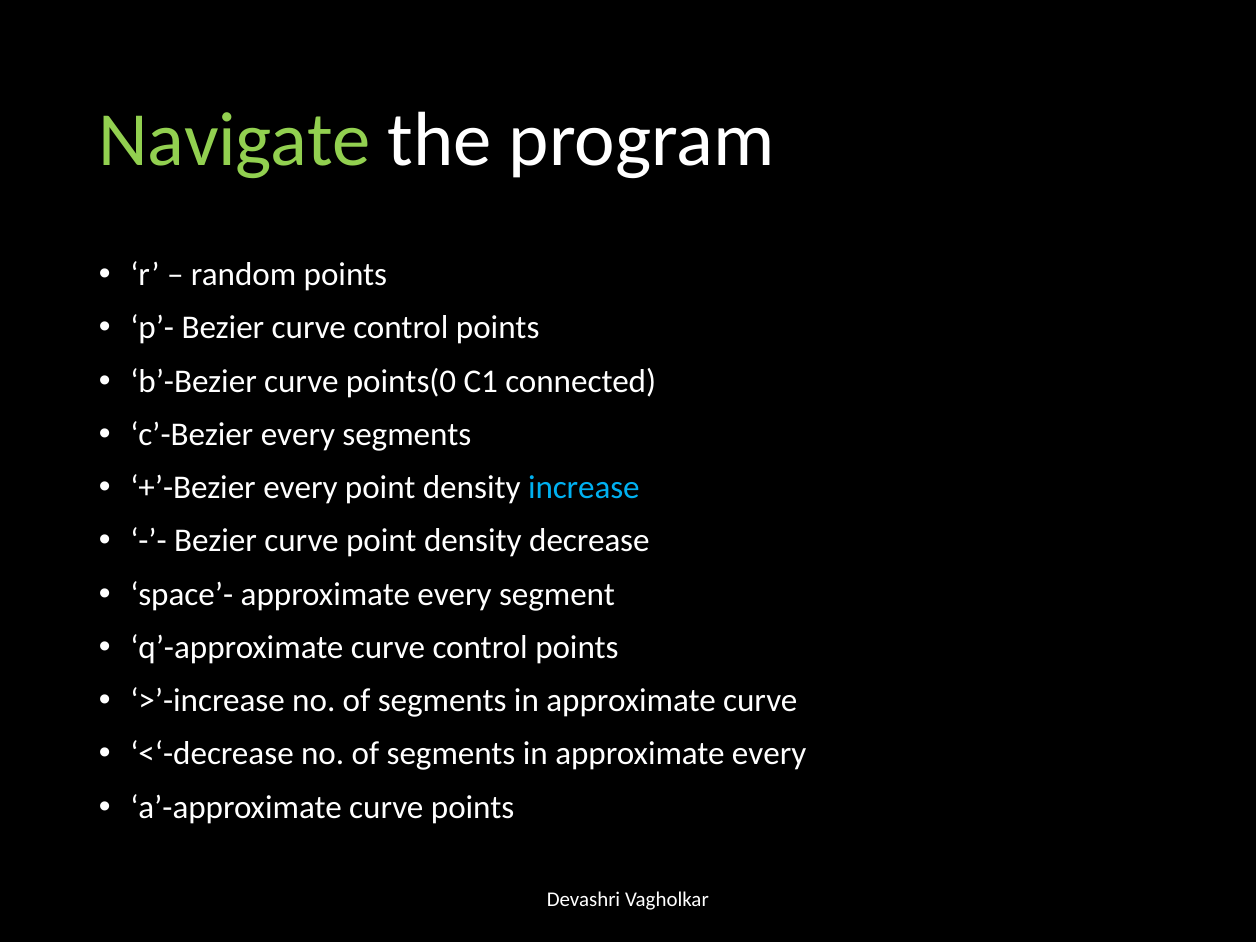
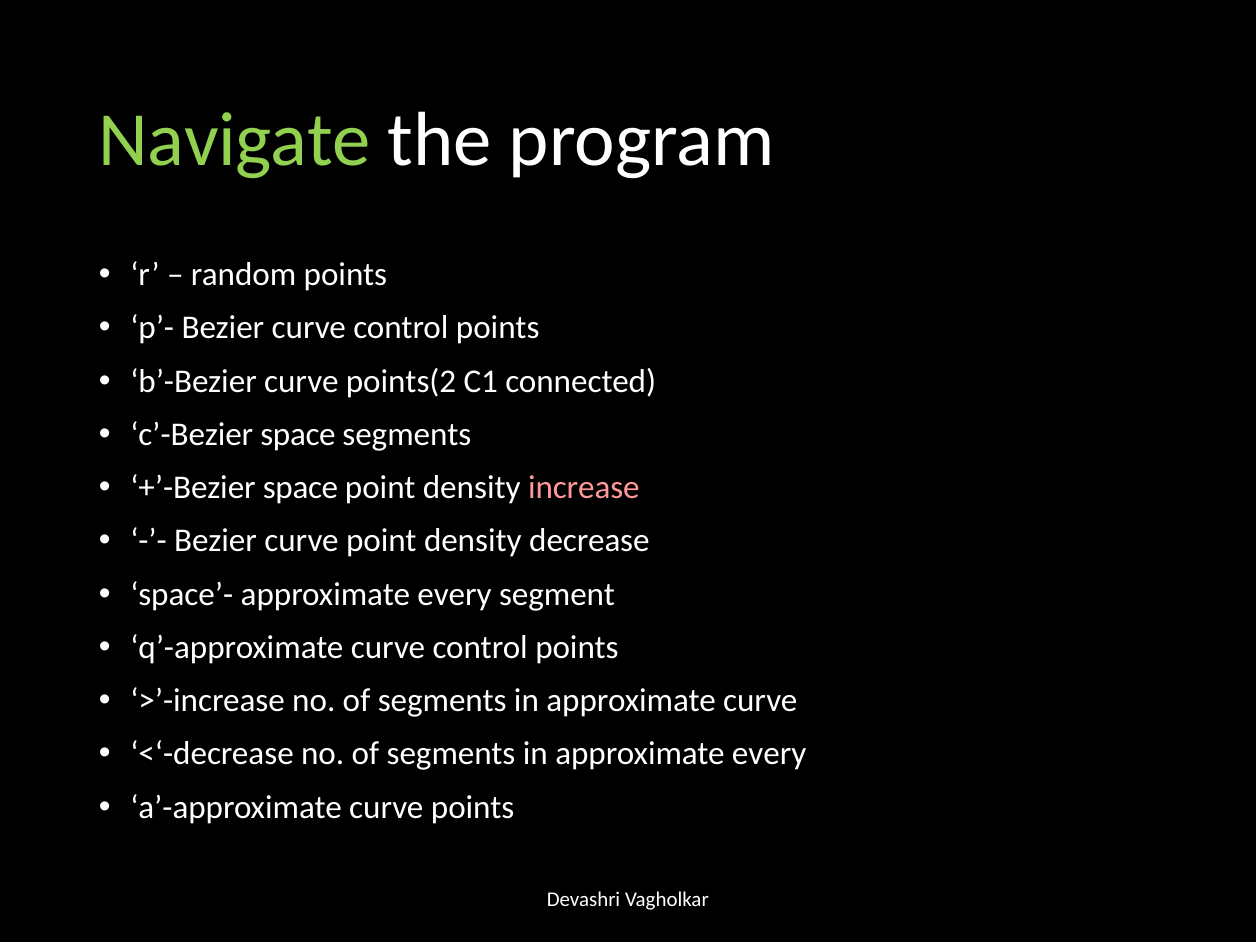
points(0: points(0 -> points(2
c’-Bezier every: every -> space
+’-Bezier every: every -> space
increase colour: light blue -> pink
